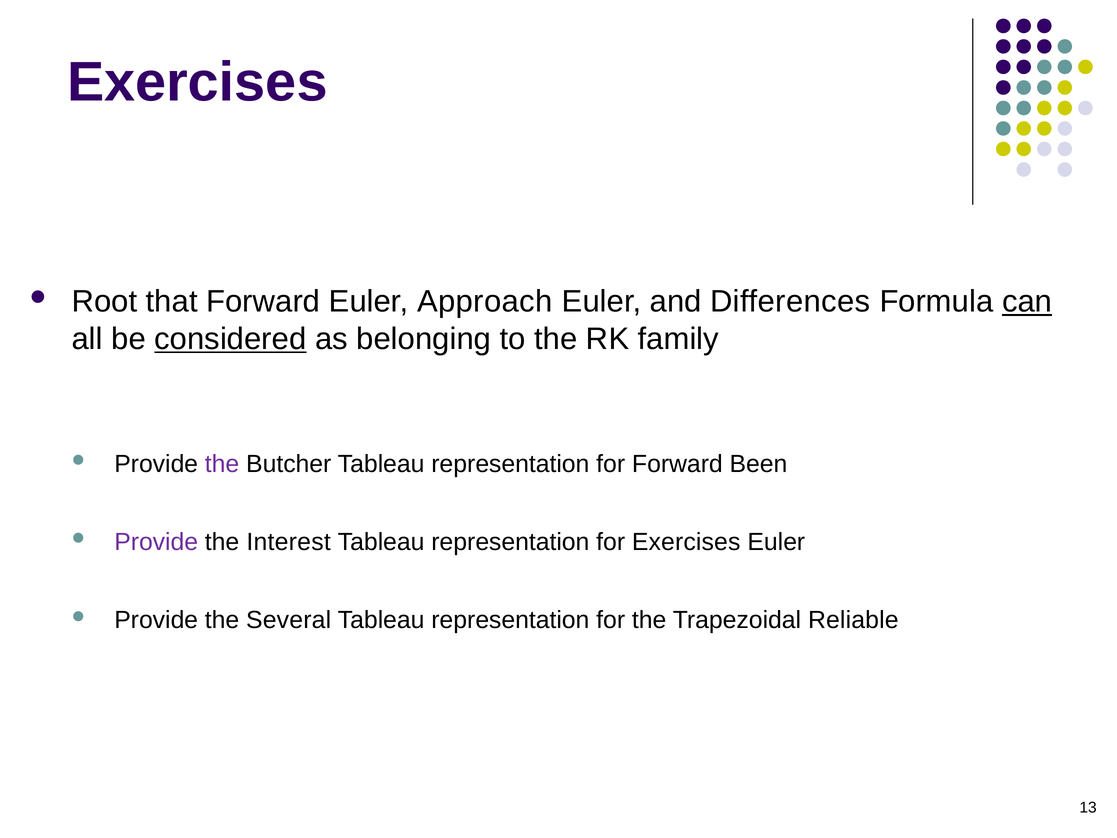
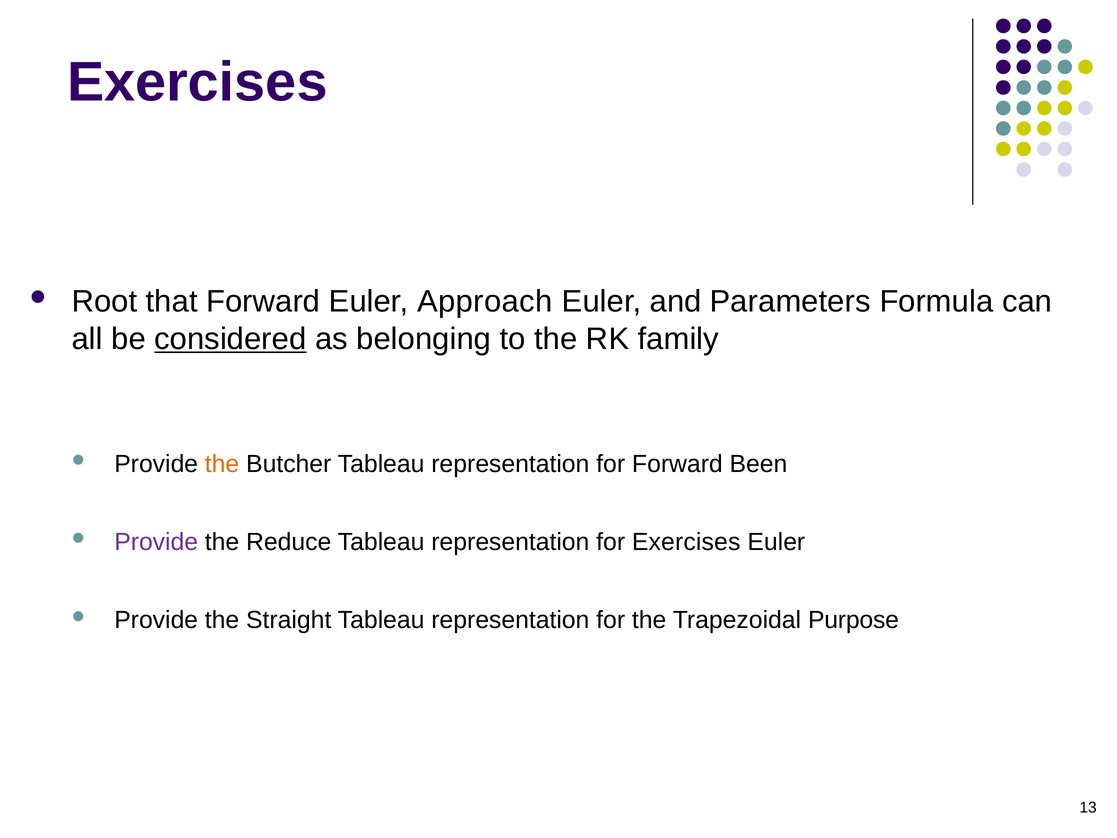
Differences: Differences -> Parameters
can underline: present -> none
the at (222, 464) colour: purple -> orange
Interest: Interest -> Reduce
Several: Several -> Straight
Reliable: Reliable -> Purpose
